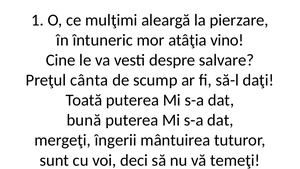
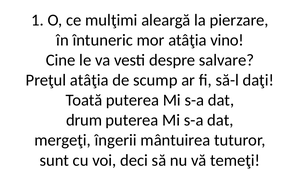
Preţul cânta: cânta -> atâţia
bună: bună -> drum
